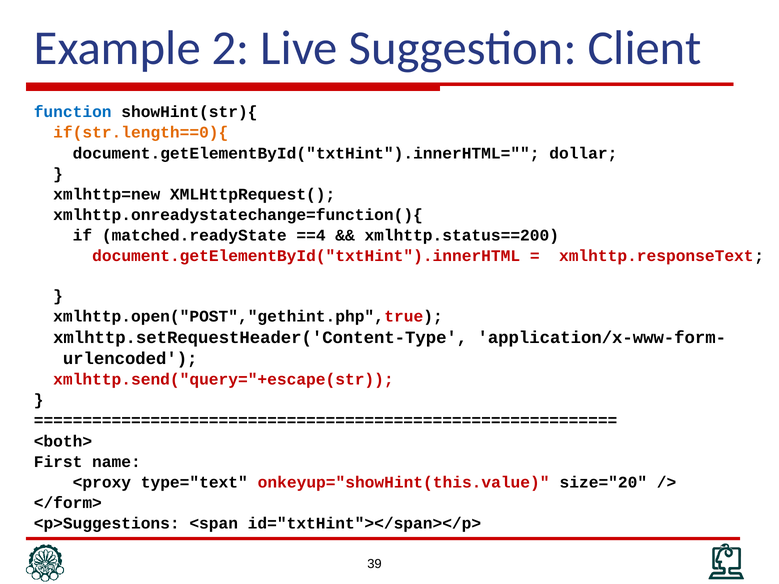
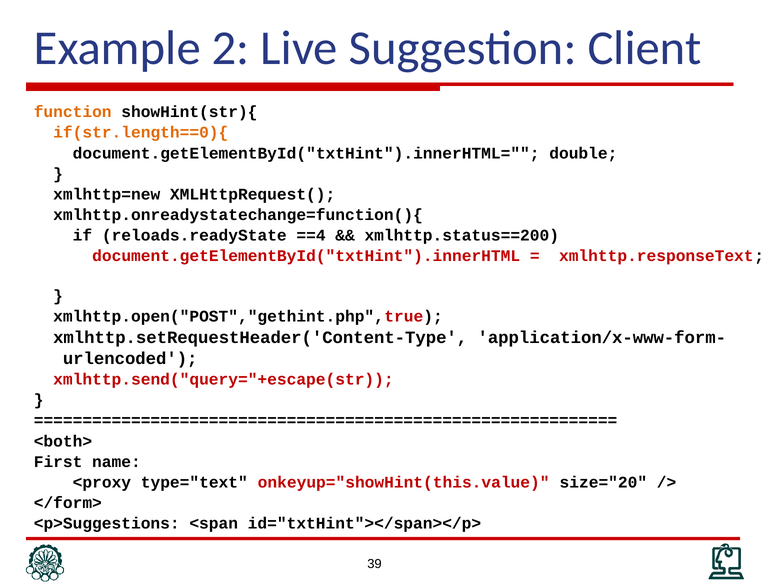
function colour: blue -> orange
dollar: dollar -> double
matched.readyState: matched.readyState -> reloads.readyState
